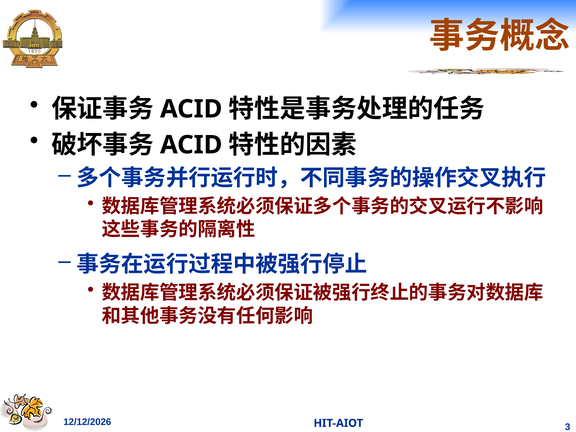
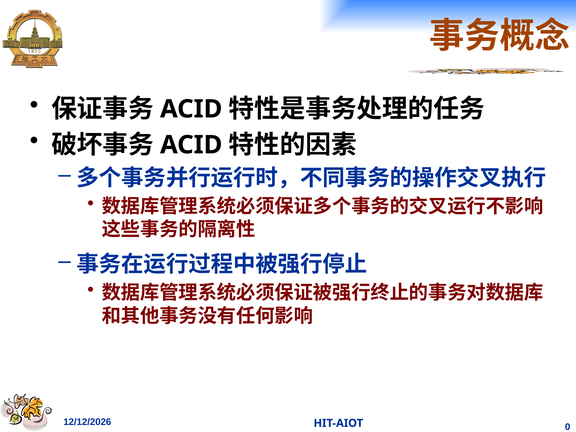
3: 3 -> 0
